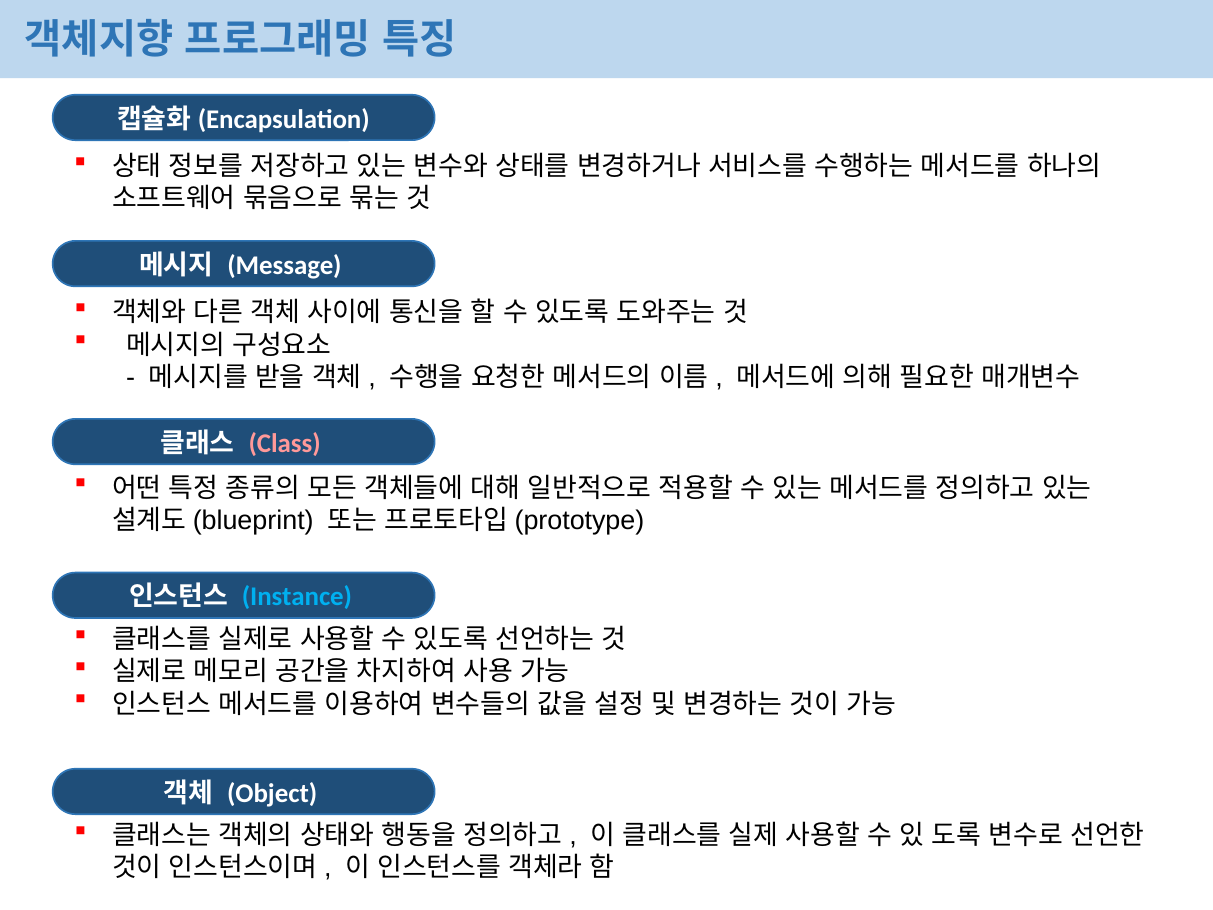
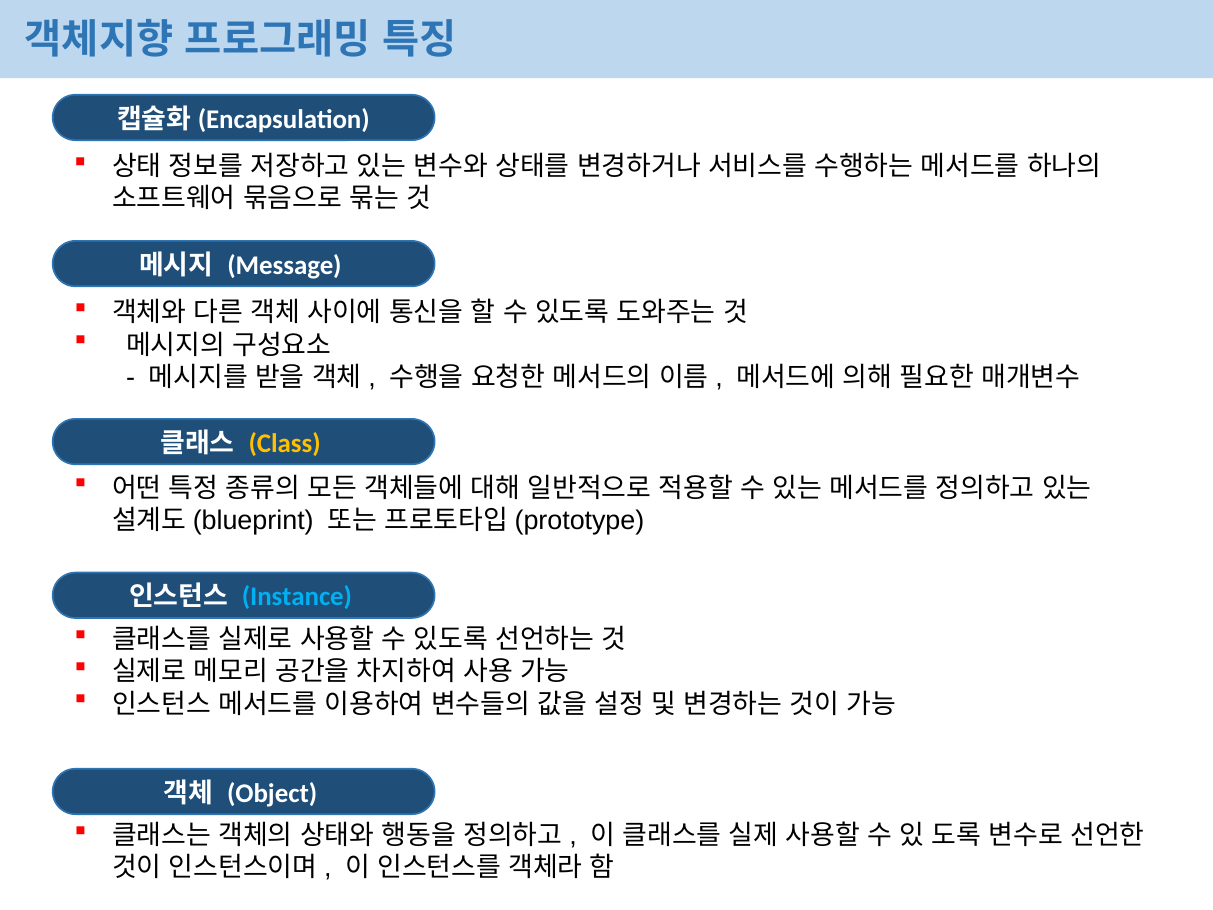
Class colour: pink -> yellow
